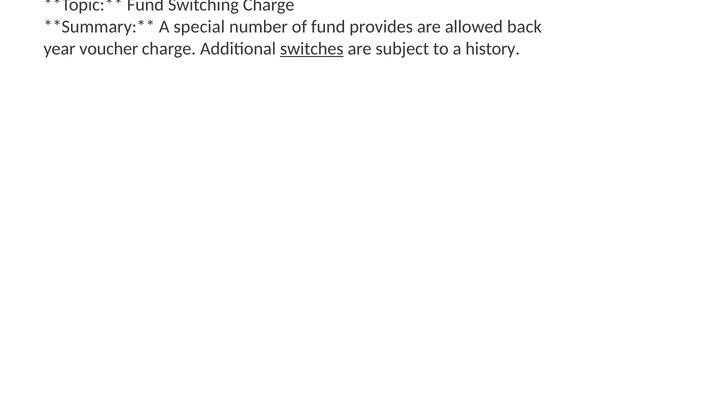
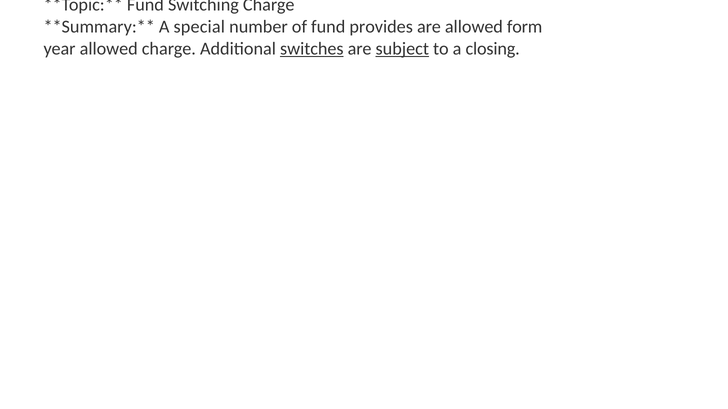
back: back -> form
year voucher: voucher -> allowed
subject underline: none -> present
history: history -> closing
